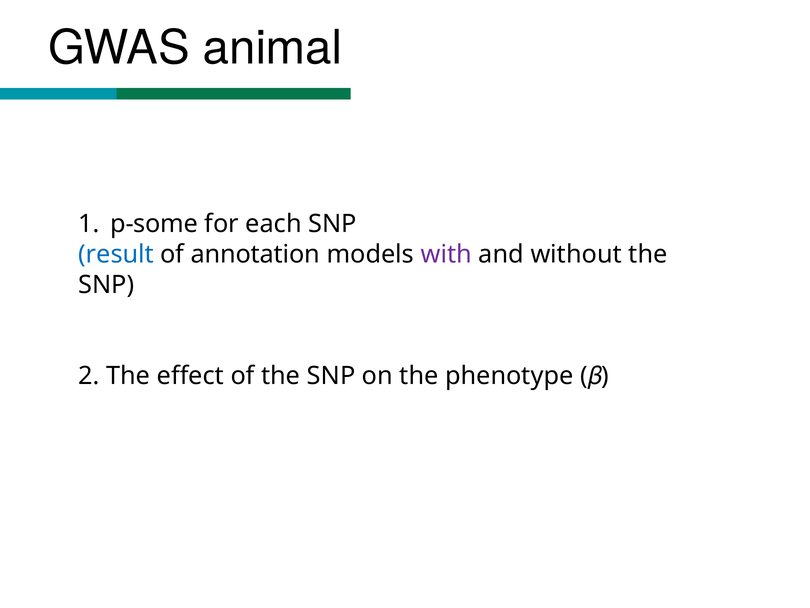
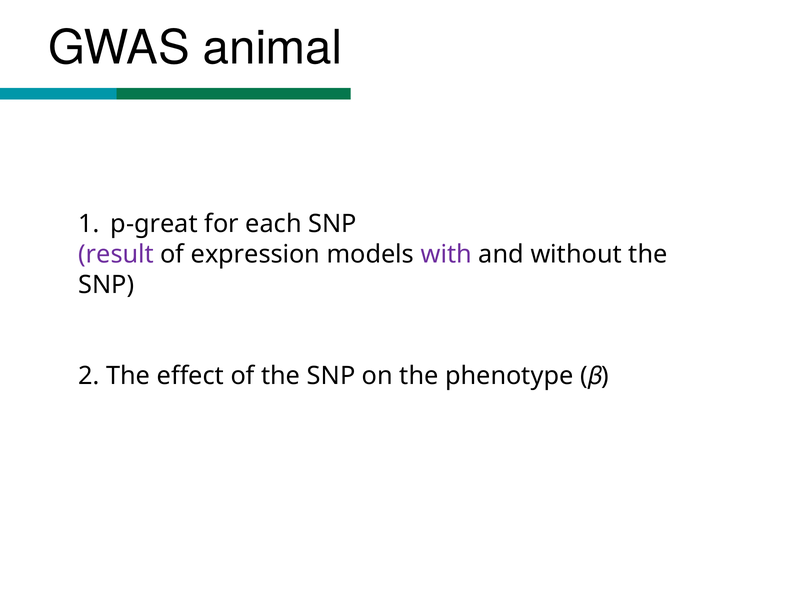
p-some: p-some -> p-great
result colour: blue -> purple
annotation: annotation -> expression
